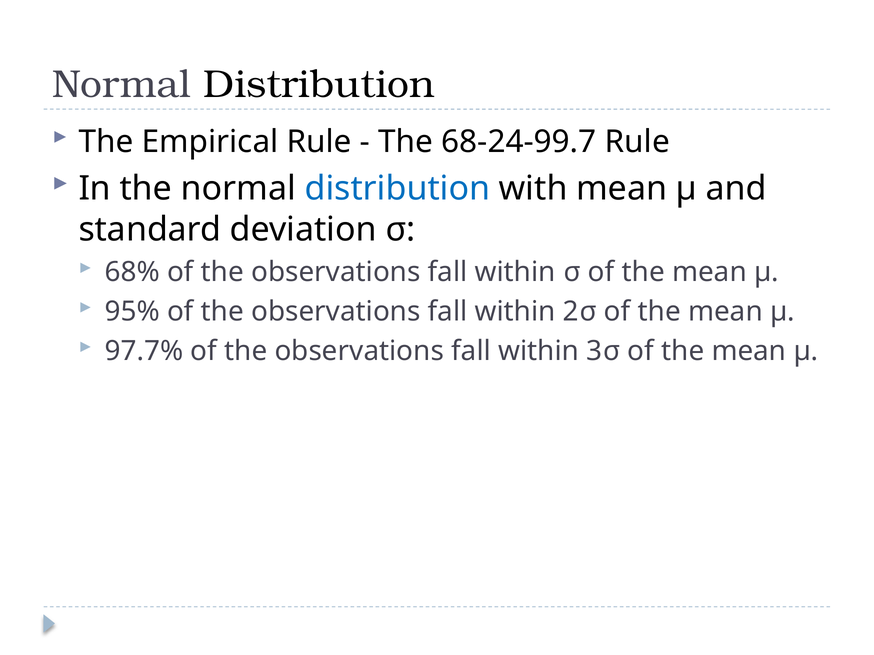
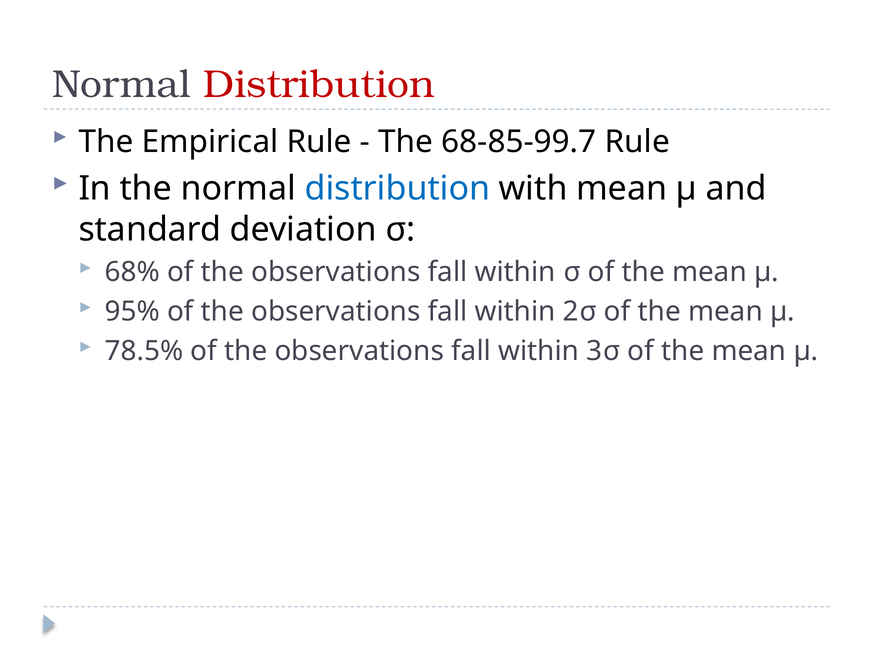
Distribution at (319, 84) colour: black -> red
68-24-99.7: 68-24-99.7 -> 68-85-99.7
97.7%: 97.7% -> 78.5%
